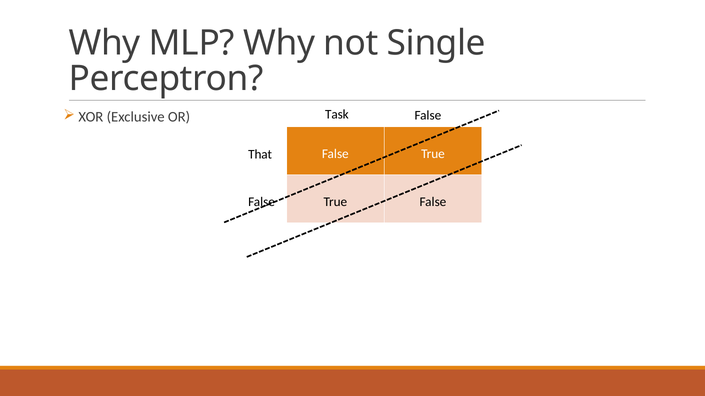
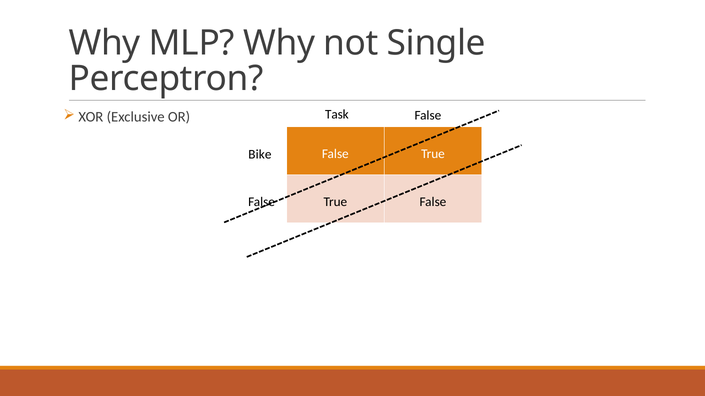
That: That -> Bike
